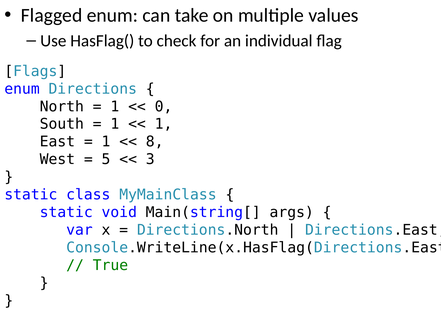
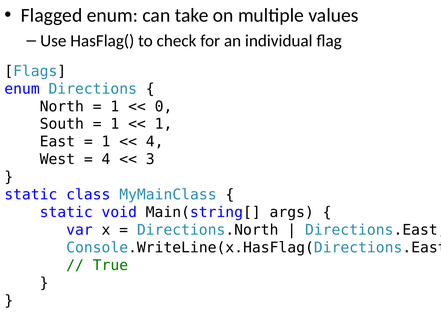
8 at (155, 142): 8 -> 4
5 at (106, 159): 5 -> 4
